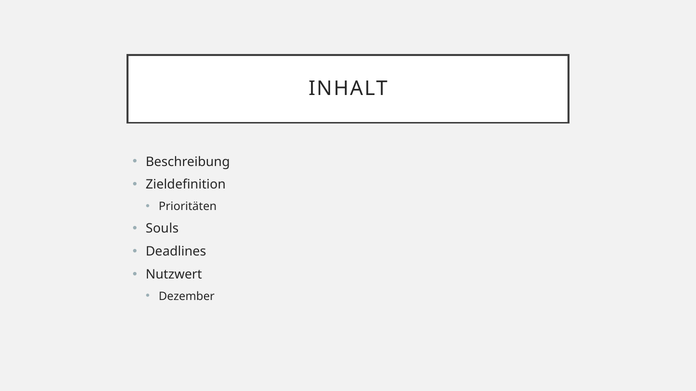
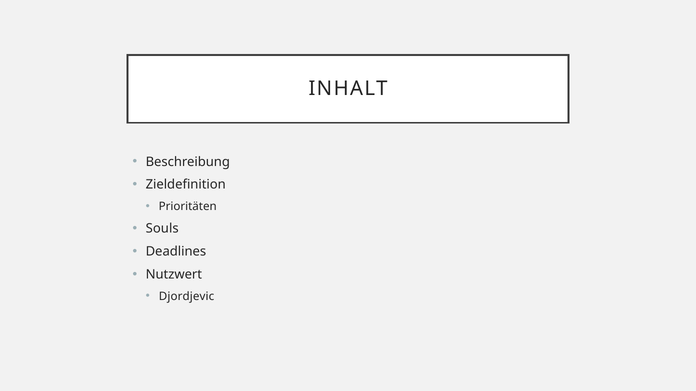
Dezember: Dezember -> Djordjevic
